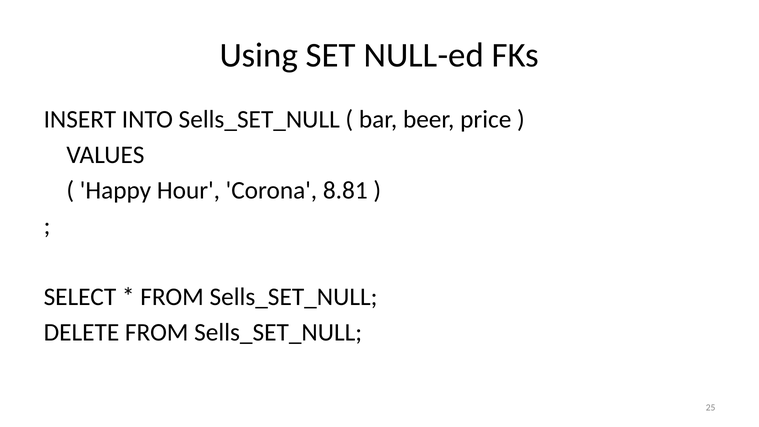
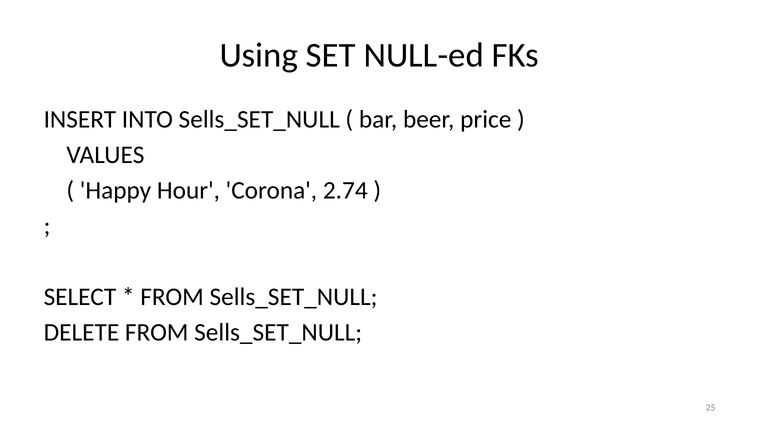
8.81: 8.81 -> 2.74
